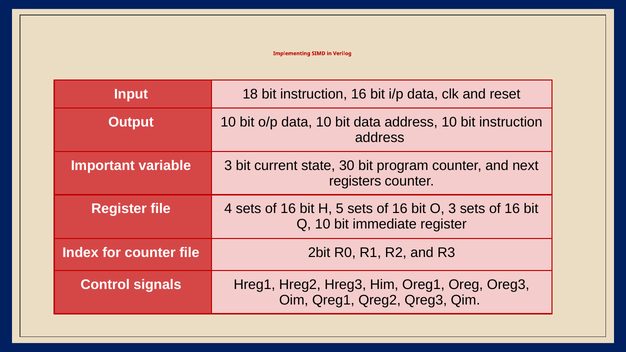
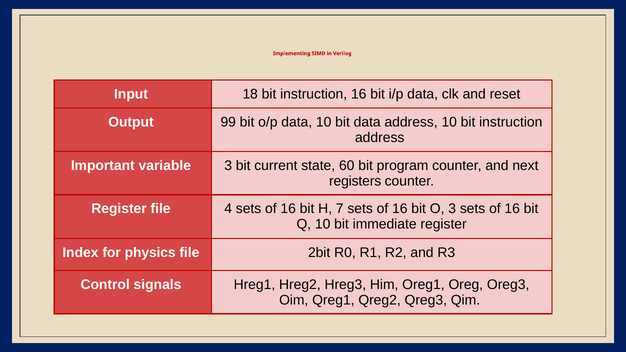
Output 10: 10 -> 99
30: 30 -> 60
5: 5 -> 7
for counter: counter -> physics
